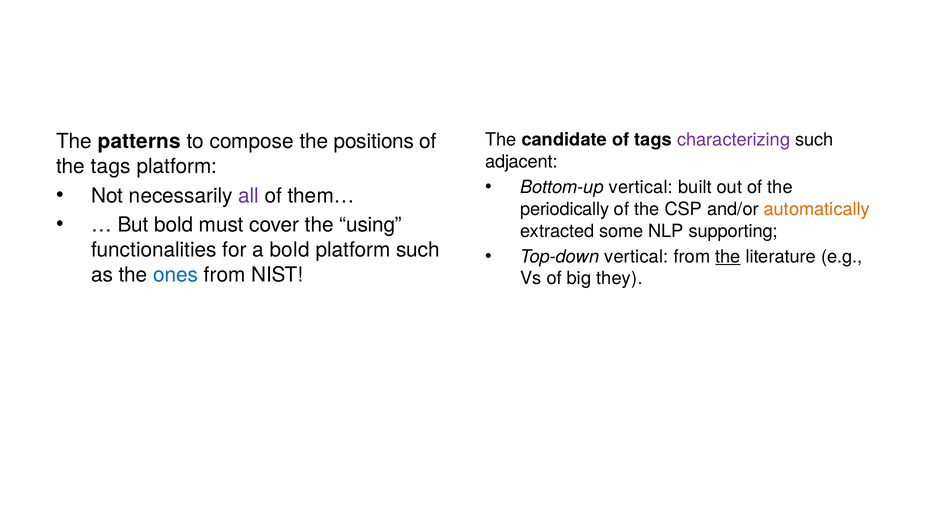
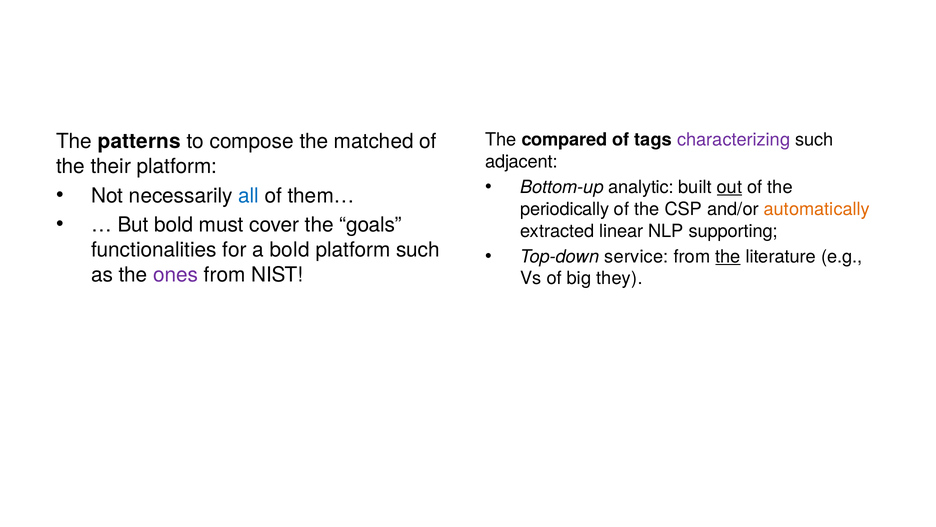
candidate: candidate -> compared
positions: positions -> matched
the tags: tags -> their
Bottom-up vertical: vertical -> analytic
out underline: none -> present
all colour: purple -> blue
using: using -> goals
some: some -> linear
Top-down vertical: vertical -> service
ones colour: blue -> purple
